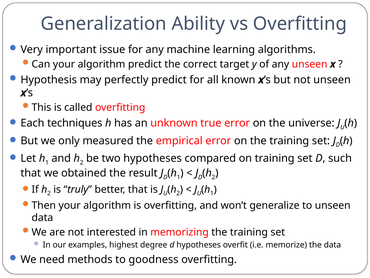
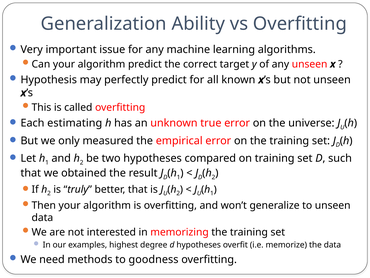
techniques: techniques -> estimating
